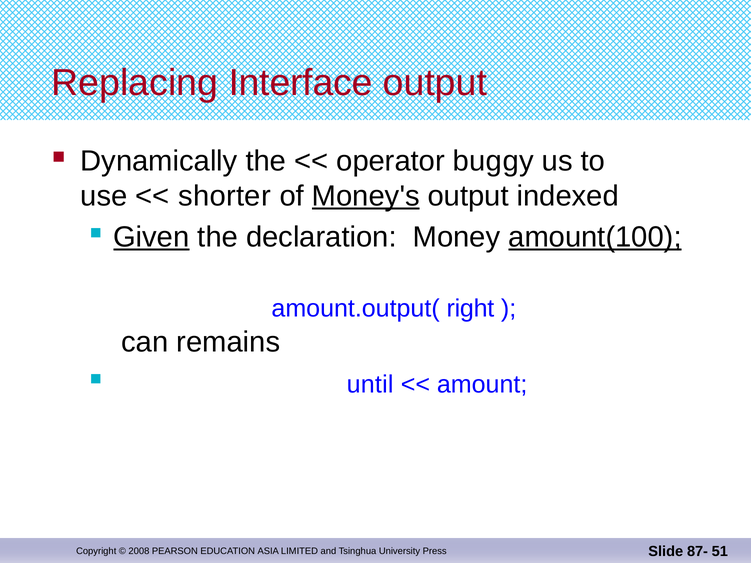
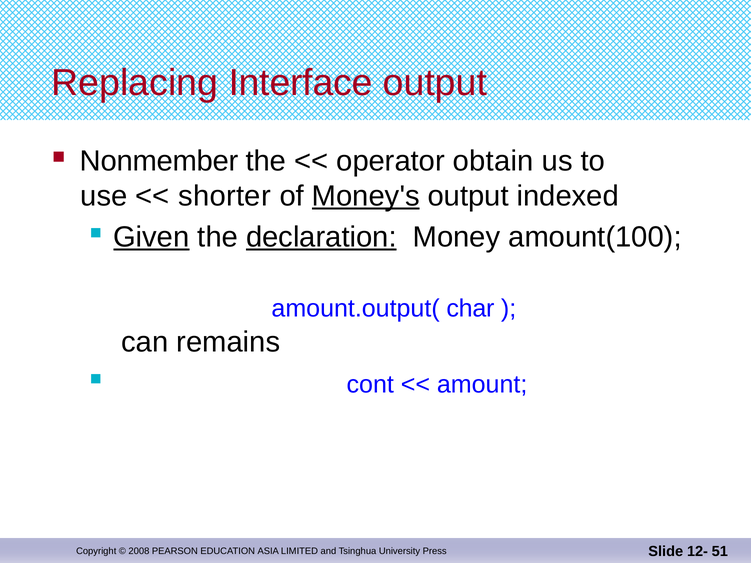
Dynamically: Dynamically -> Nonmember
buggy: buggy -> obtain
declaration underline: none -> present
amount(100 underline: present -> none
right: right -> char
until: until -> cont
87-: 87- -> 12-
